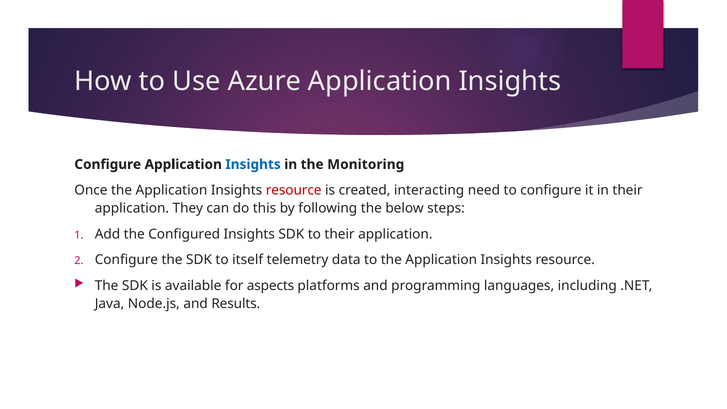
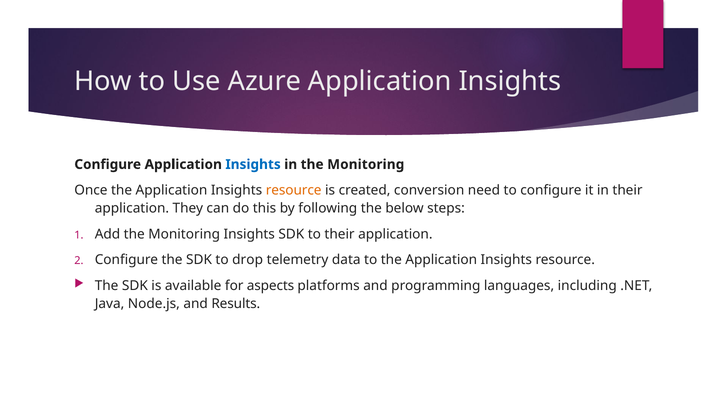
resource at (294, 190) colour: red -> orange
interacting: interacting -> conversion
Add the Configured: Configured -> Monitoring
itself: itself -> drop
